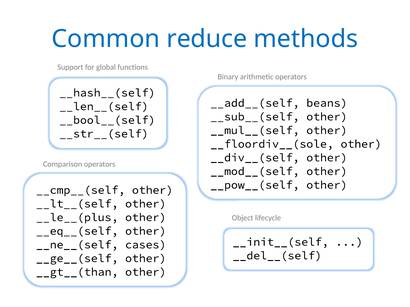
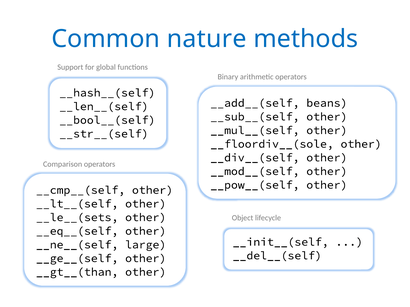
reduce: reduce -> nature
__le__(plus: __le__(plus -> __le__(sets
cases: cases -> large
